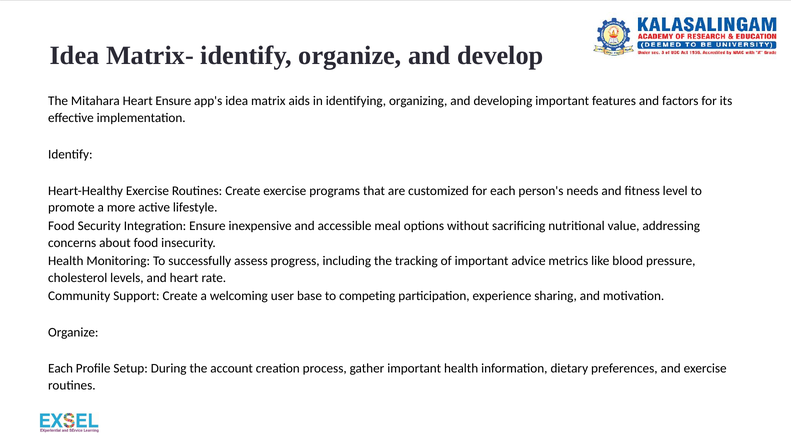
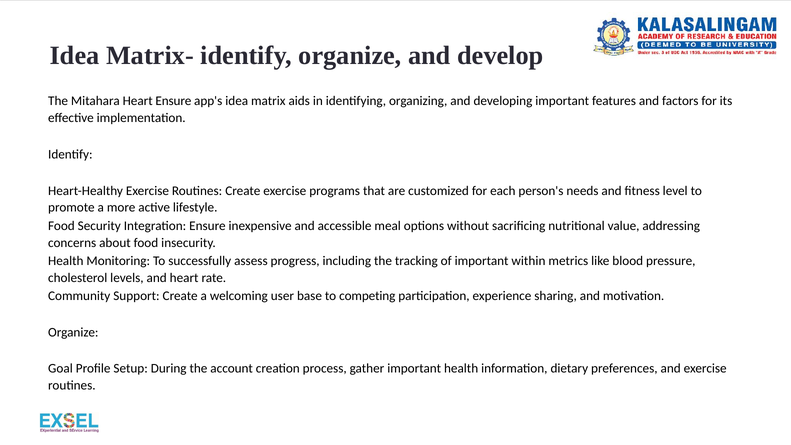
advice: advice -> within
Each at (61, 368): Each -> Goal
